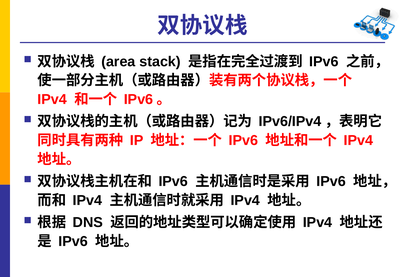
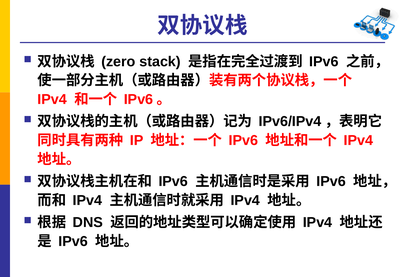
area: area -> zero
